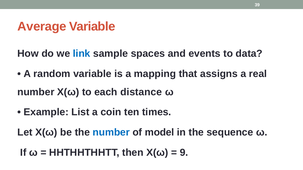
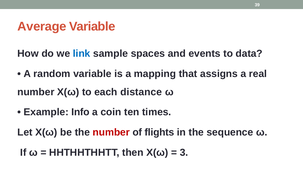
List: List -> Info
number at (111, 133) colour: blue -> red
model: model -> flights
9: 9 -> 3
